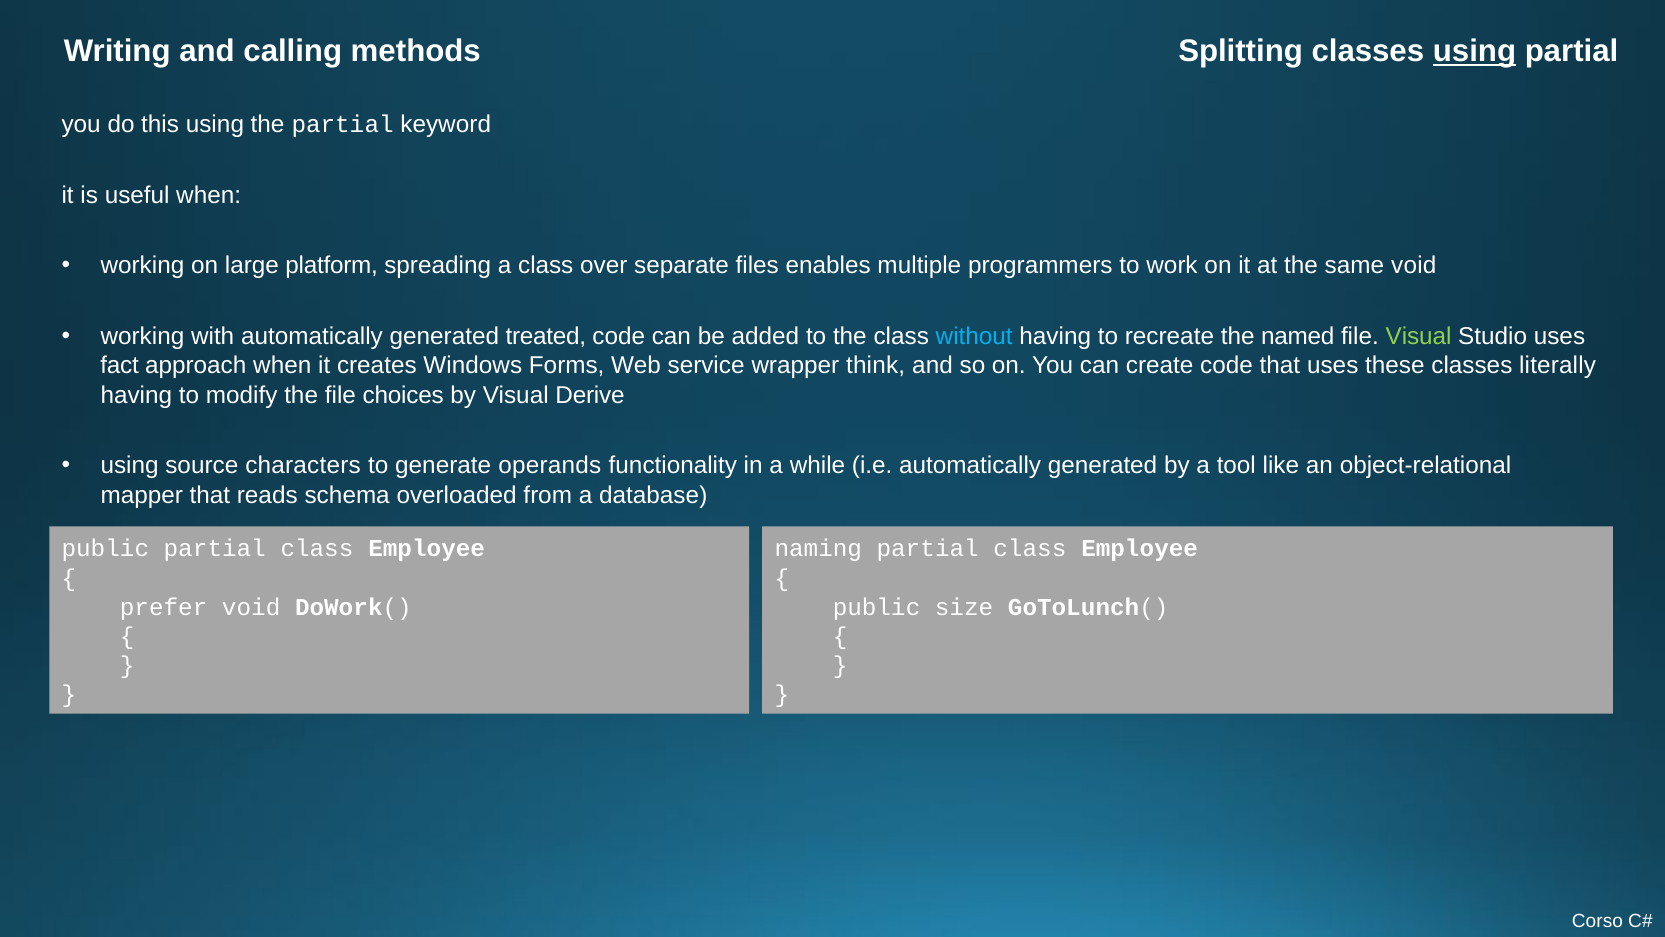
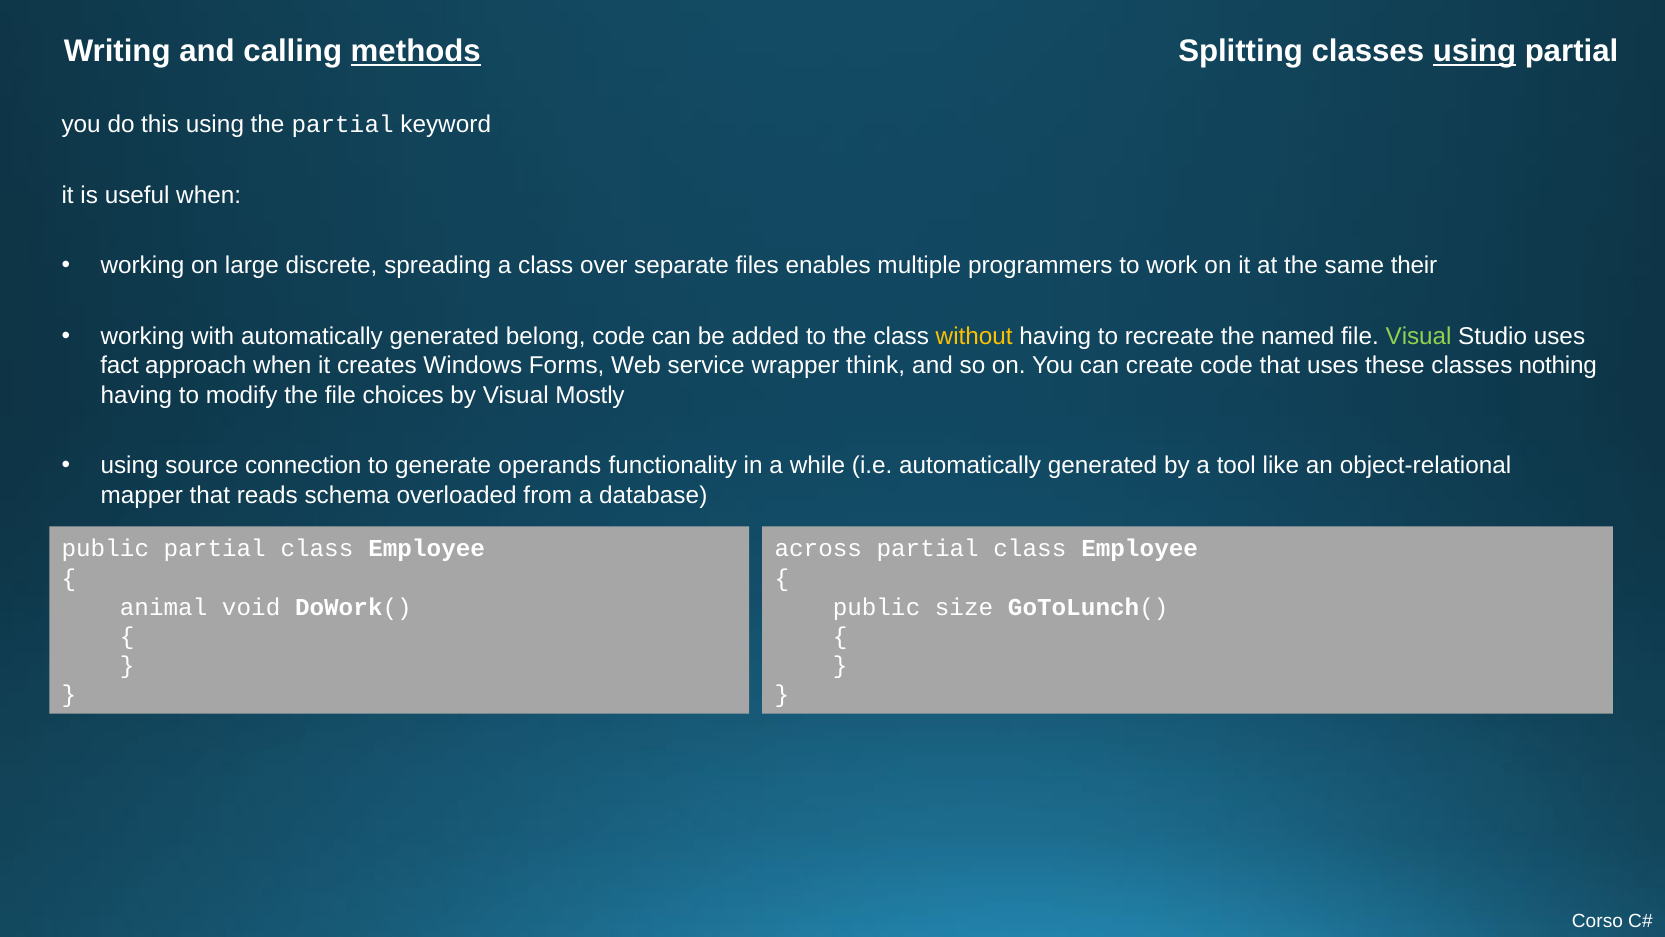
methods underline: none -> present
platform: platform -> discrete
same void: void -> their
treated: treated -> belong
without colour: light blue -> yellow
literally: literally -> nothing
Derive: Derive -> Mostly
characters: characters -> connection
naming: naming -> across
prefer: prefer -> animal
